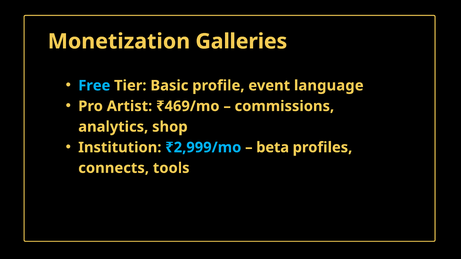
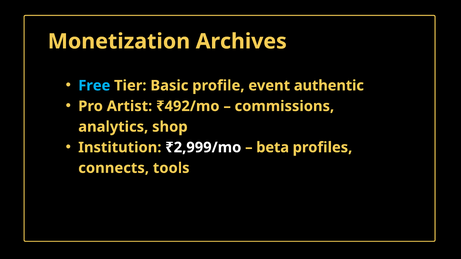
Galleries: Galleries -> Archives
language: language -> authentic
₹469/mo: ₹469/mo -> ₹492/mo
₹2,999/mo colour: light blue -> white
